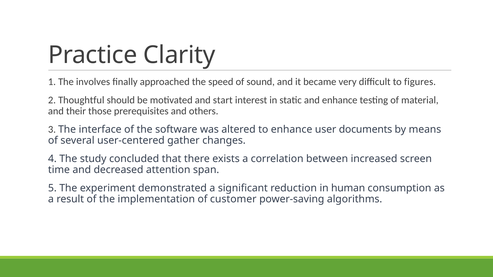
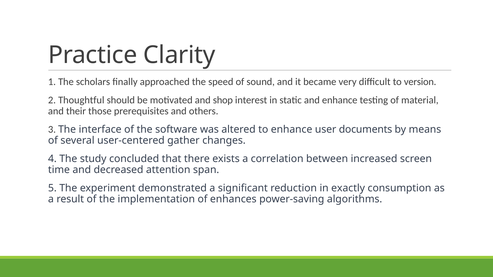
involves: involves -> scholars
figures: figures -> version
start: start -> shop
human: human -> exactly
customer: customer -> enhances
